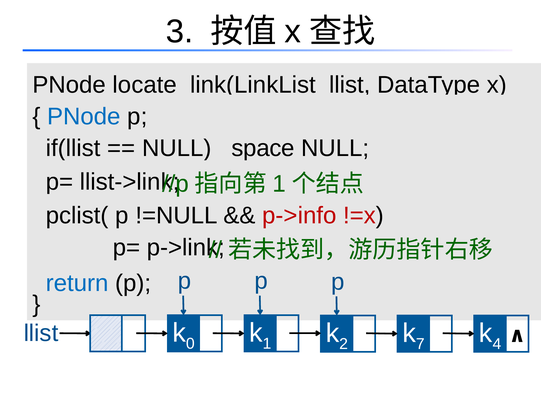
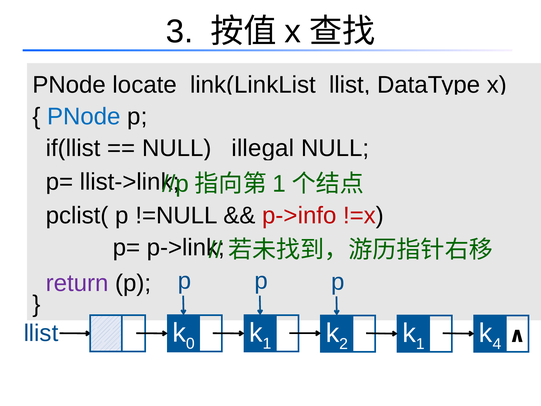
space: space -> illegal
return colour: blue -> purple
7 at (420, 344): 7 -> 1
